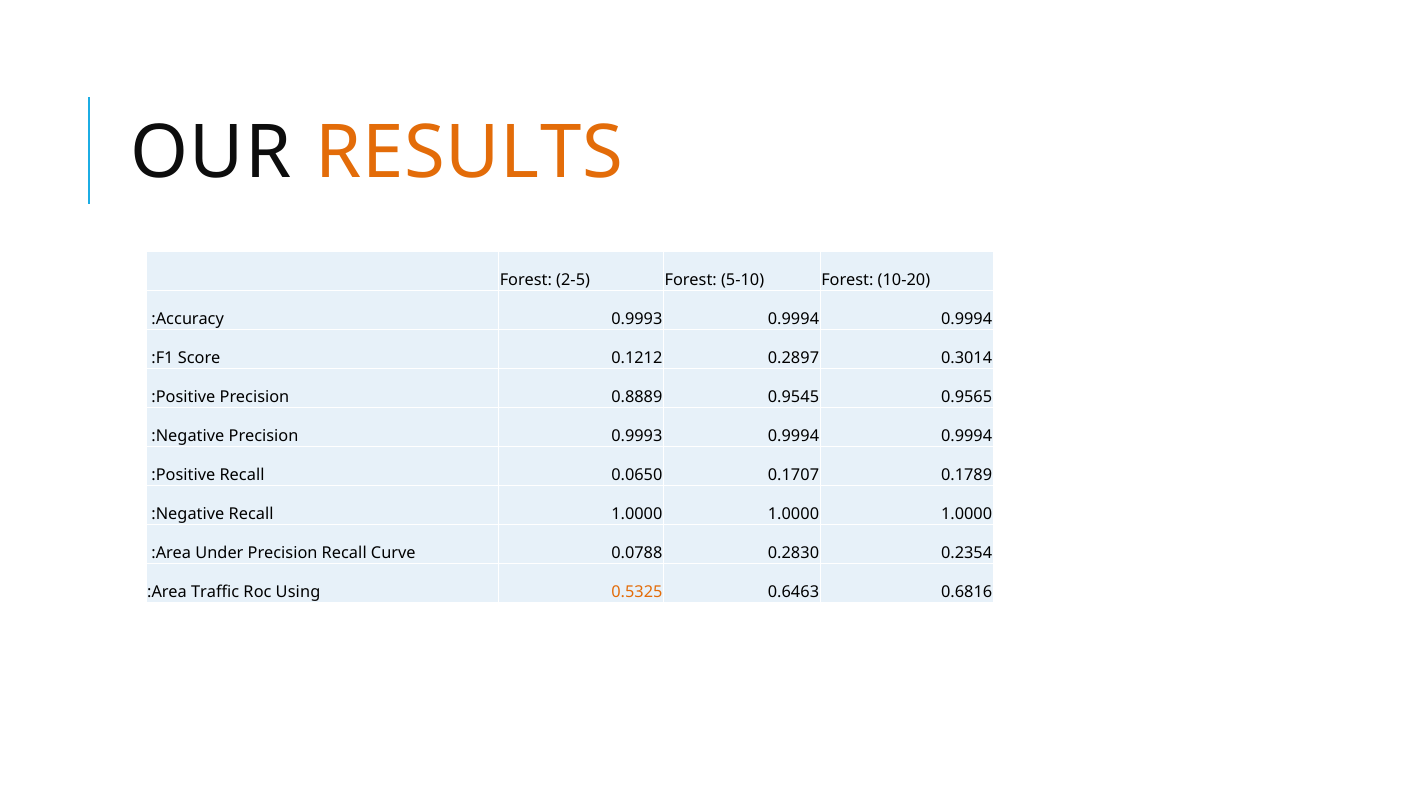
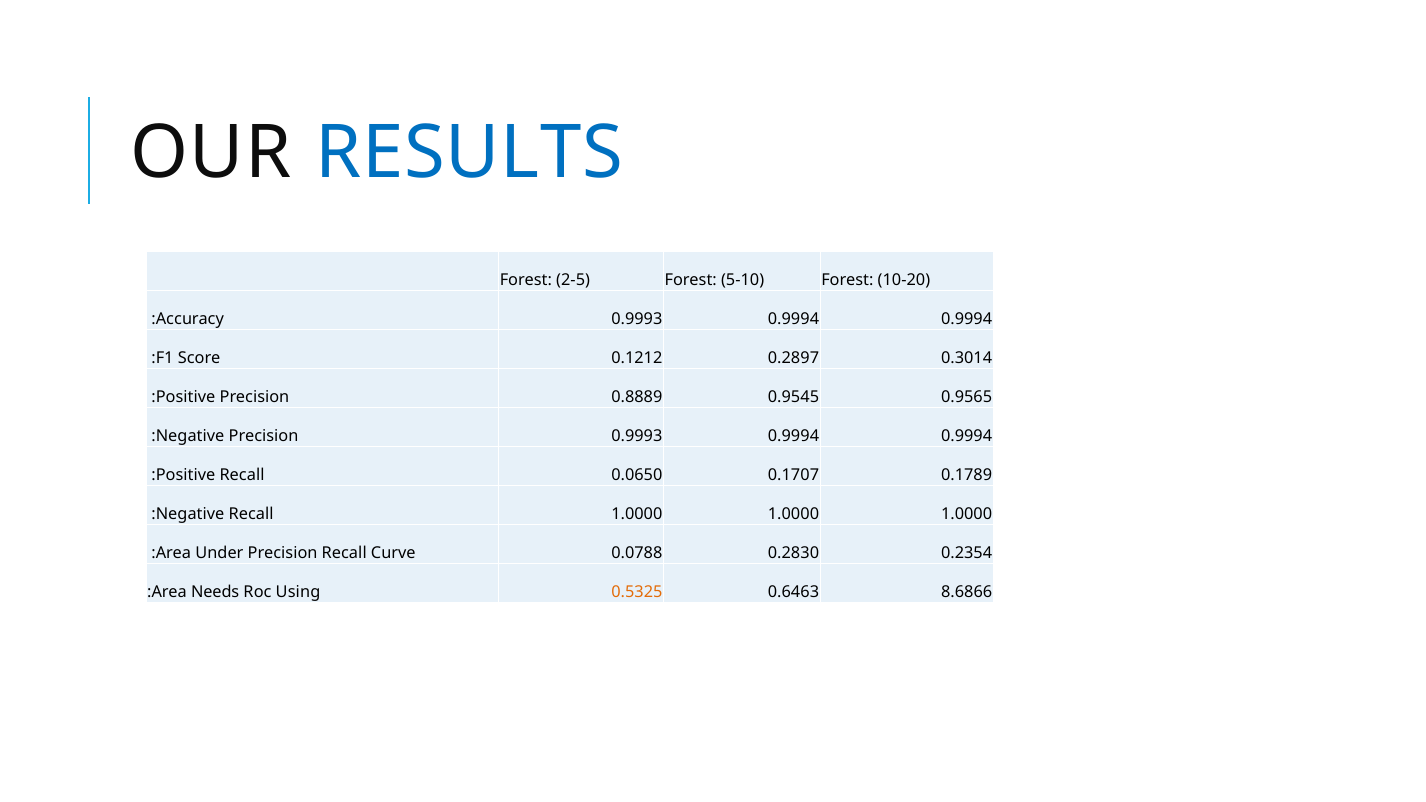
RESULTS colour: orange -> blue
Traffic: Traffic -> Needs
0.6816: 0.6816 -> 8.6866
